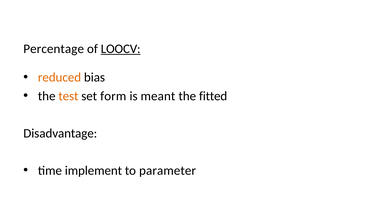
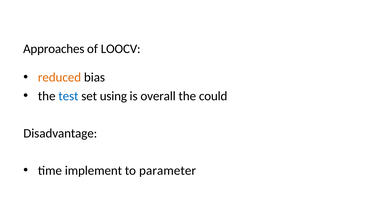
Percentage: Percentage -> Approaches
LOOCV underline: present -> none
test colour: orange -> blue
form: form -> using
meant: meant -> overall
fitted: fitted -> could
